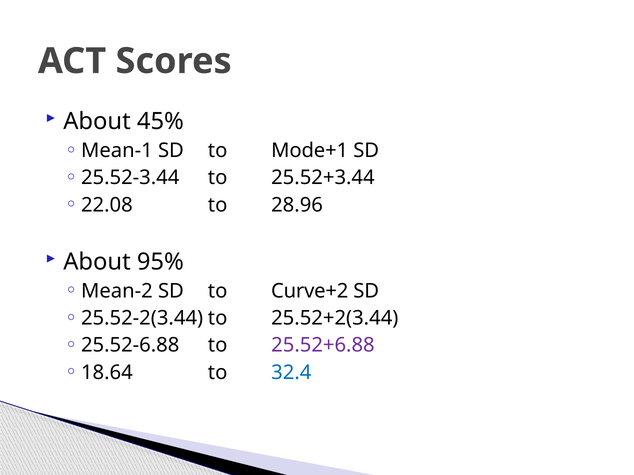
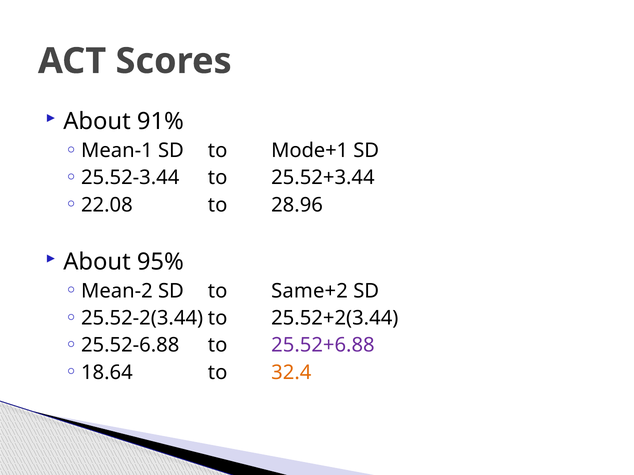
45%: 45% -> 91%
Curve+2: Curve+2 -> Same+2
32.4 colour: blue -> orange
